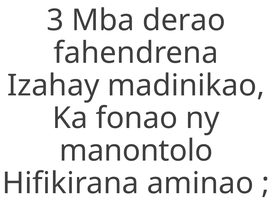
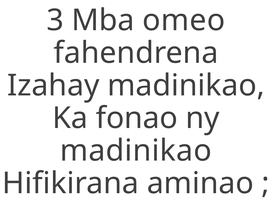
derao: derao -> omeo
manontolo at (136, 151): manontolo -> madinikao
